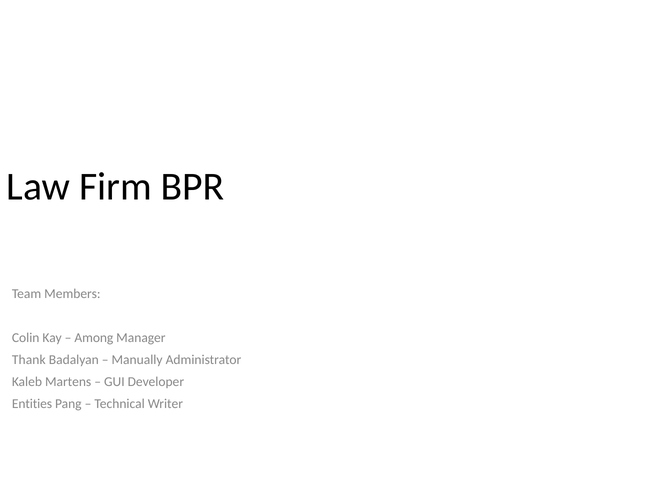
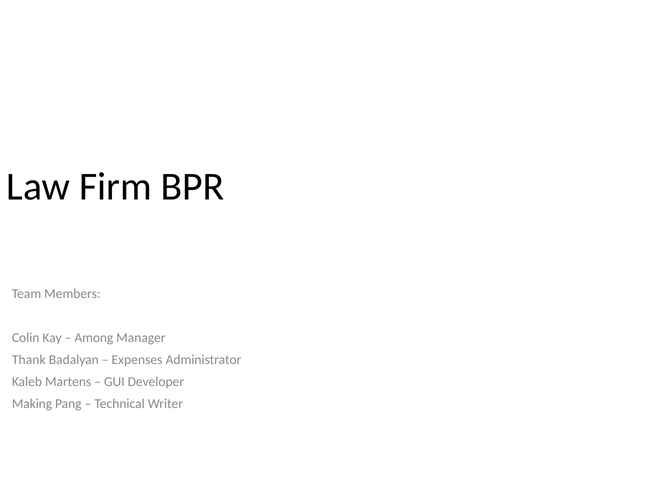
Manually: Manually -> Expenses
Entities: Entities -> Making
